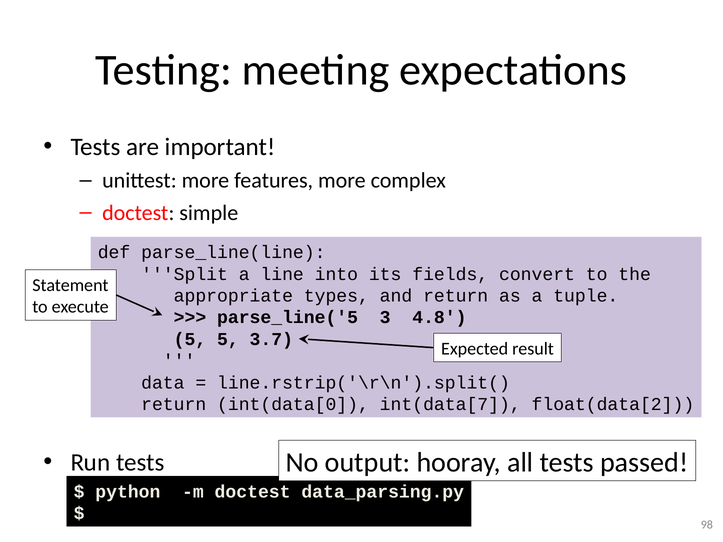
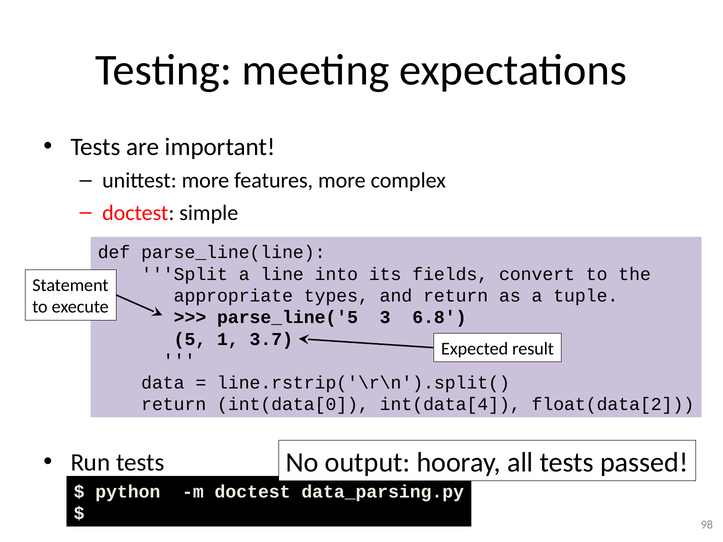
4.8: 4.8 -> 6.8
5 5: 5 -> 1
int(data[7: int(data[7 -> int(data[4
